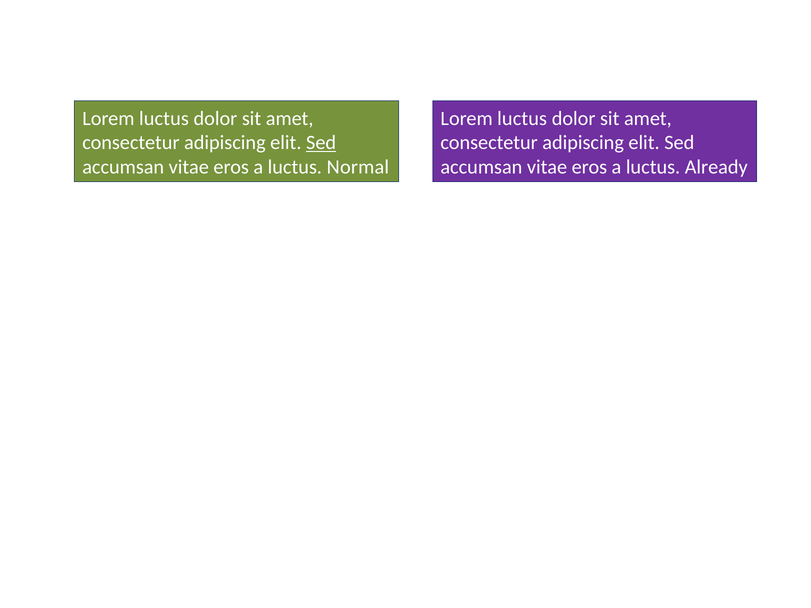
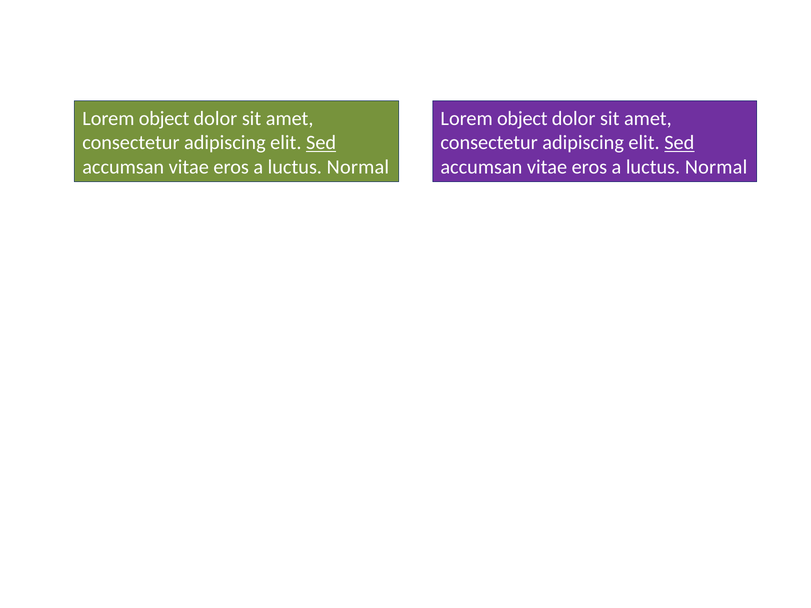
luctus at (164, 118): luctus -> object
luctus at (522, 118): luctus -> object
Sed at (679, 143) underline: none -> present
Already at (716, 167): Already -> Normal
